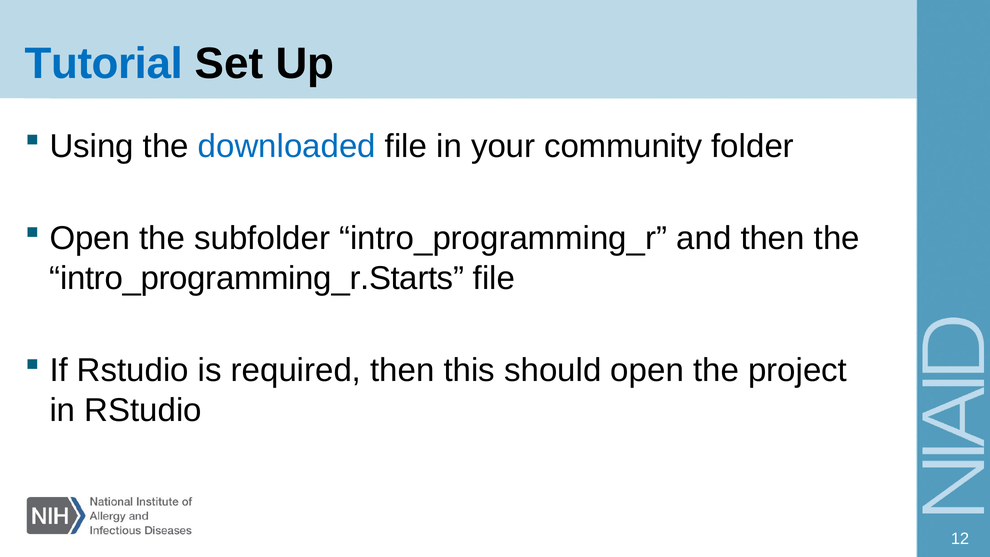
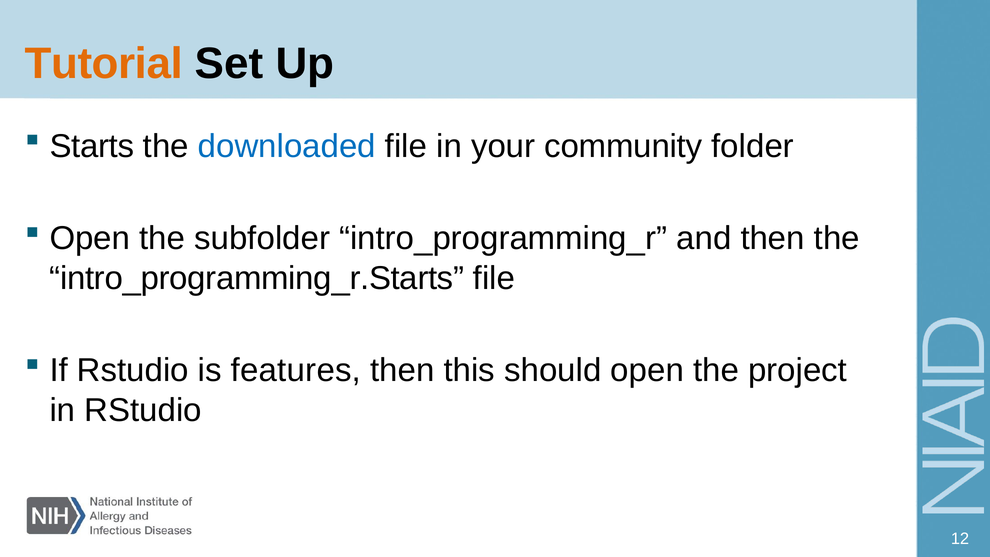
Tutorial colour: blue -> orange
Using: Using -> Starts
required: required -> features
